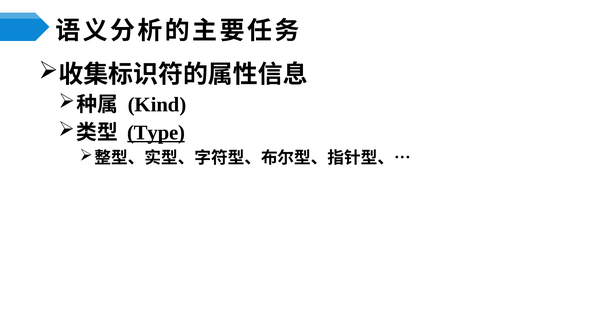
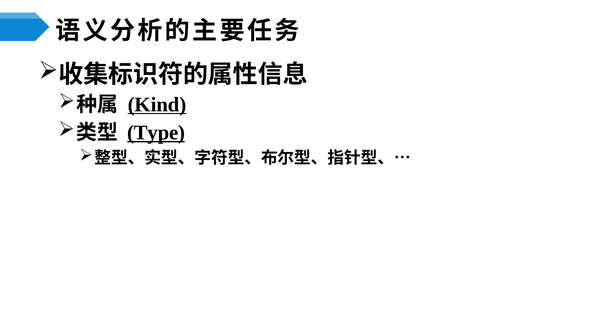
Kind underline: none -> present
